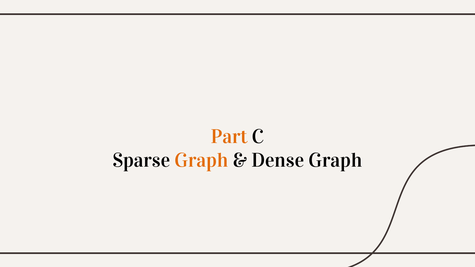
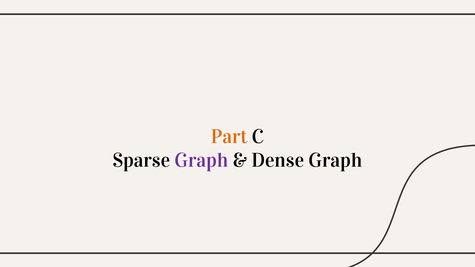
Graph at (201, 160) colour: orange -> purple
